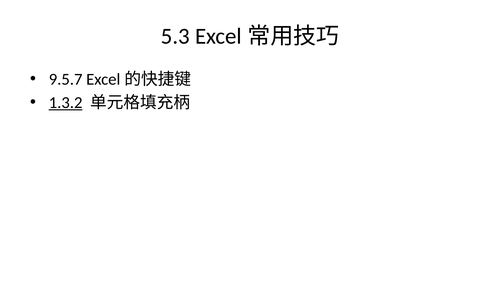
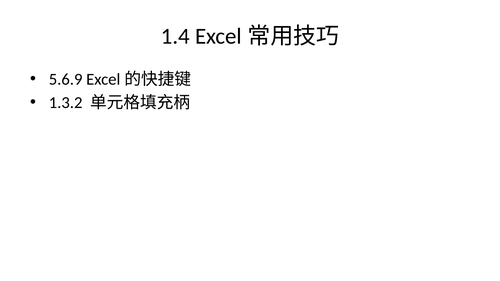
5.3: 5.3 -> 1.4
9.5.7: 9.5.7 -> 5.6.9
1.3.2 underline: present -> none
